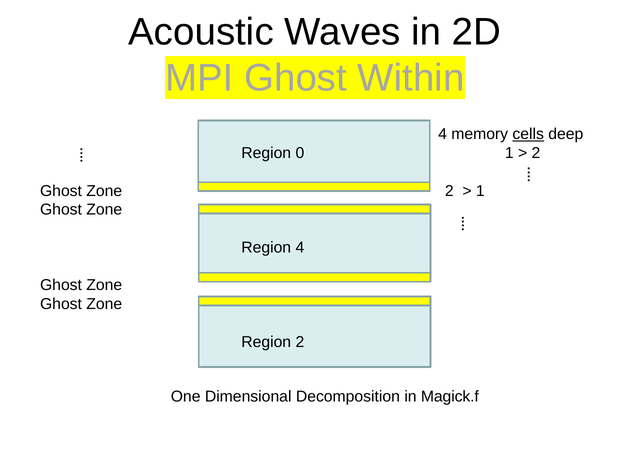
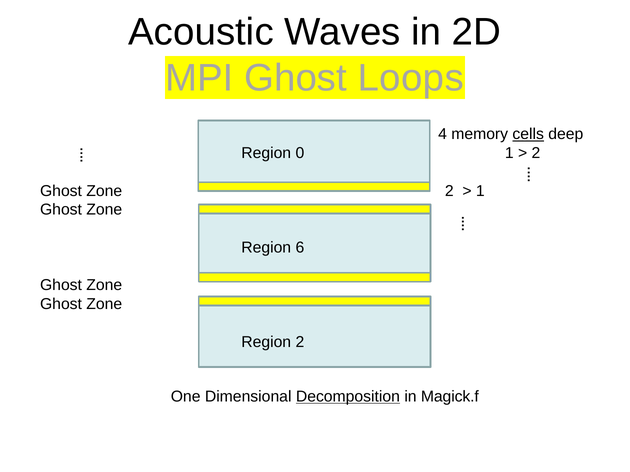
Within: Within -> Loops
Region 4: 4 -> 6
Decomposition underline: none -> present
